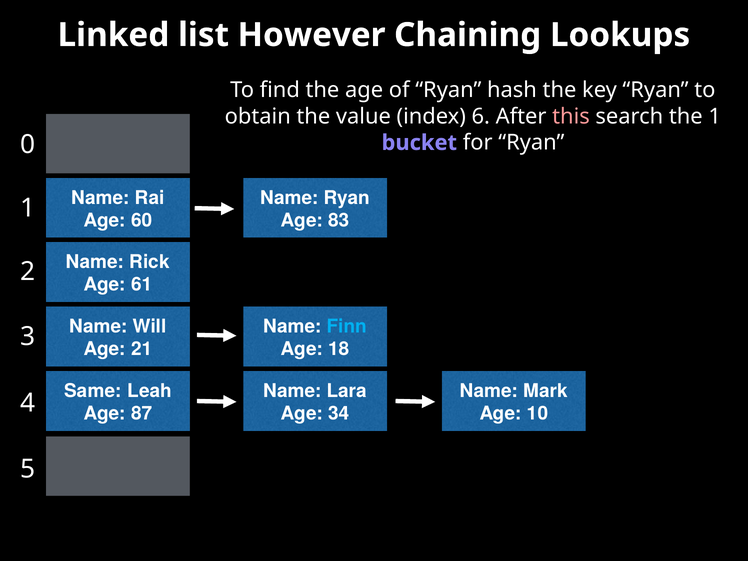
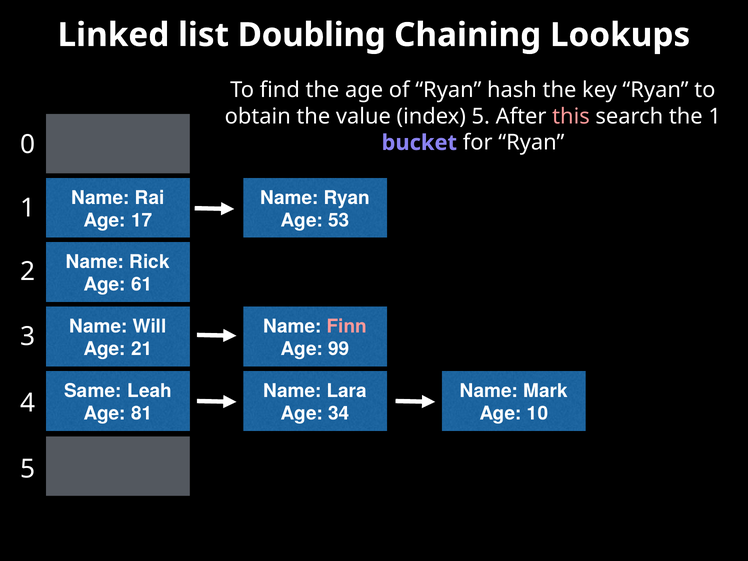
However: However -> Doubling
index 6: 6 -> 5
60: 60 -> 17
83: 83 -> 53
Finn colour: light blue -> pink
18: 18 -> 99
87: 87 -> 81
